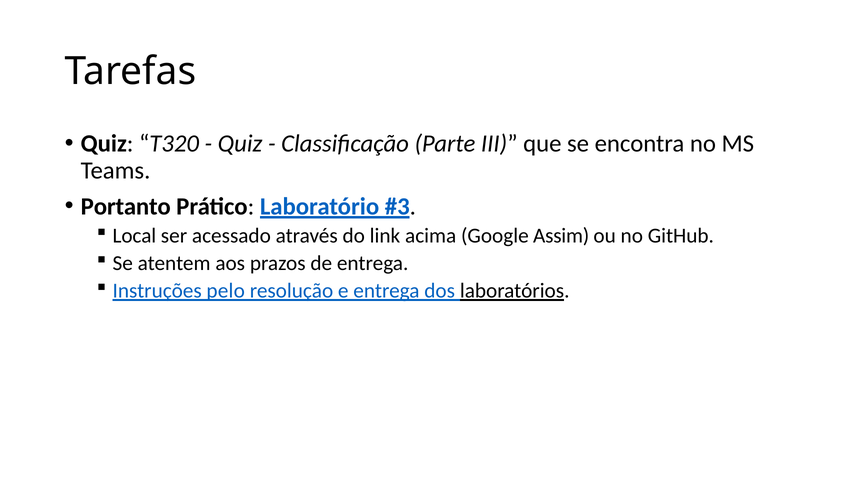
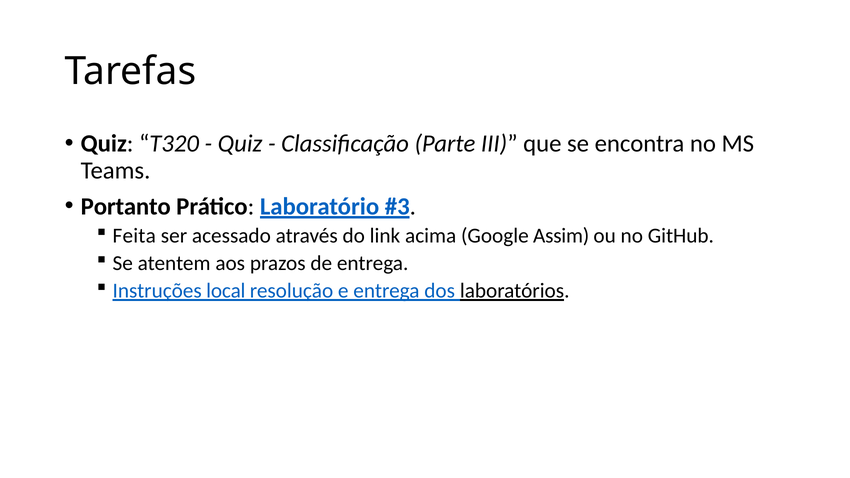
Local: Local -> Feita
pelo: pelo -> local
